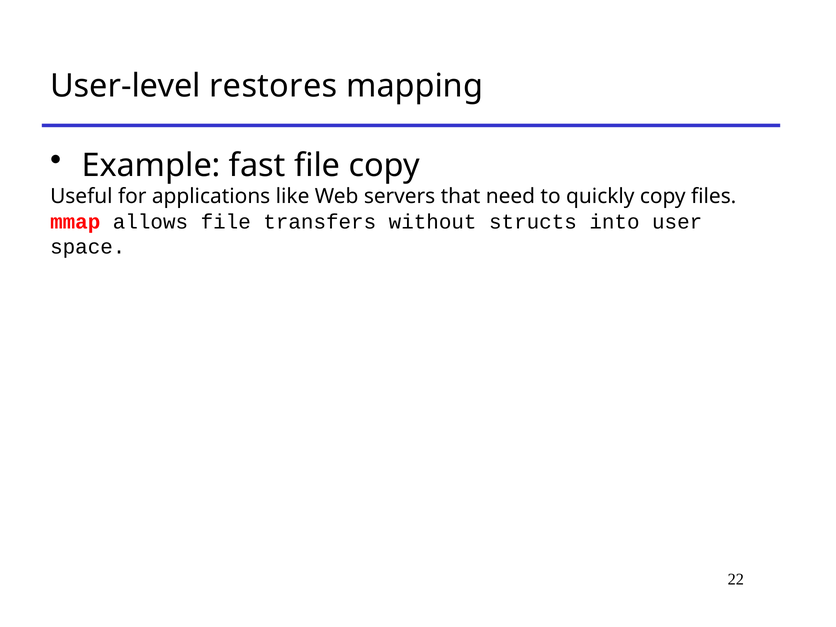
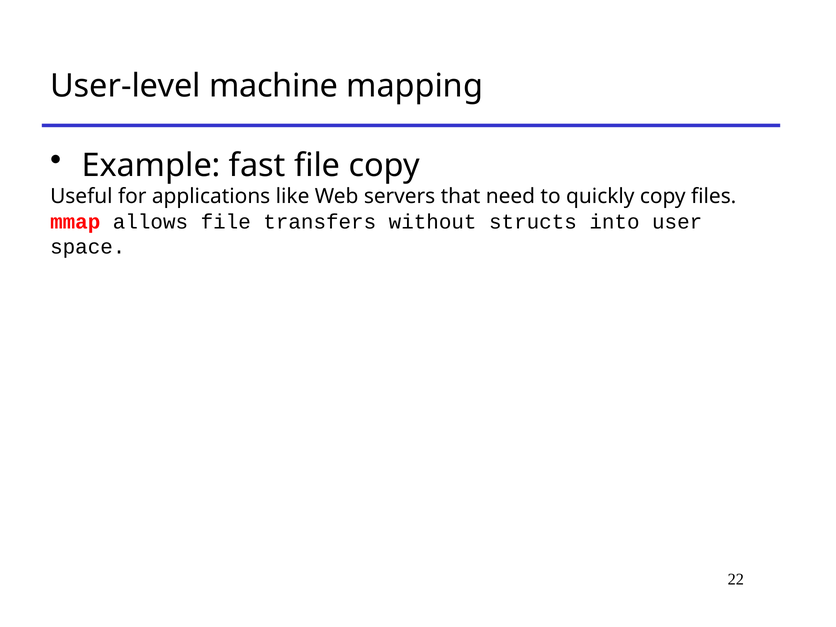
restores: restores -> machine
